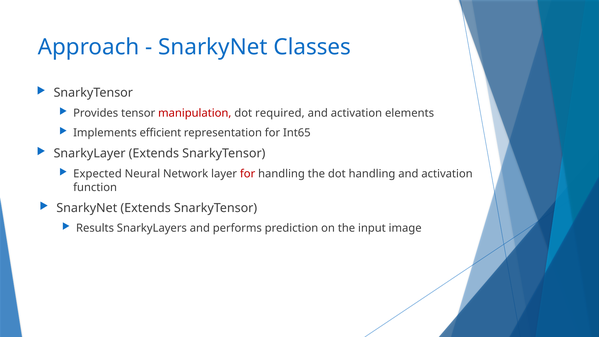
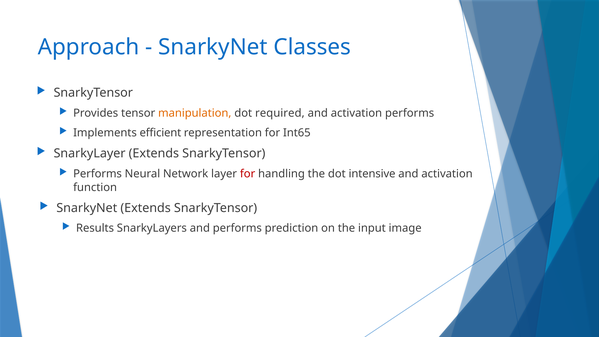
manipulation colour: red -> orange
activation elements: elements -> performs
Expected at (97, 174): Expected -> Performs
dot handling: handling -> intensive
